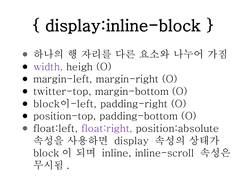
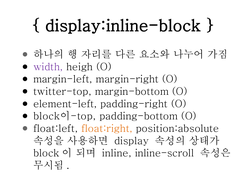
block이-left: block이-left -> element-left
position-top: position-top -> block이-top
float:right colour: purple -> orange
